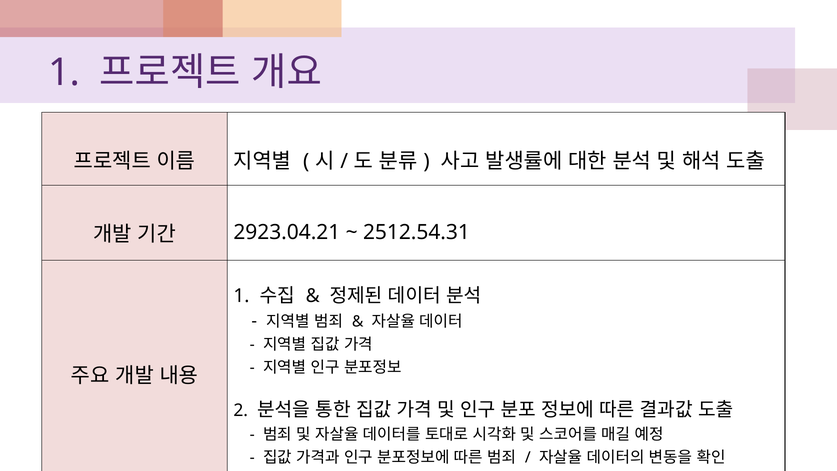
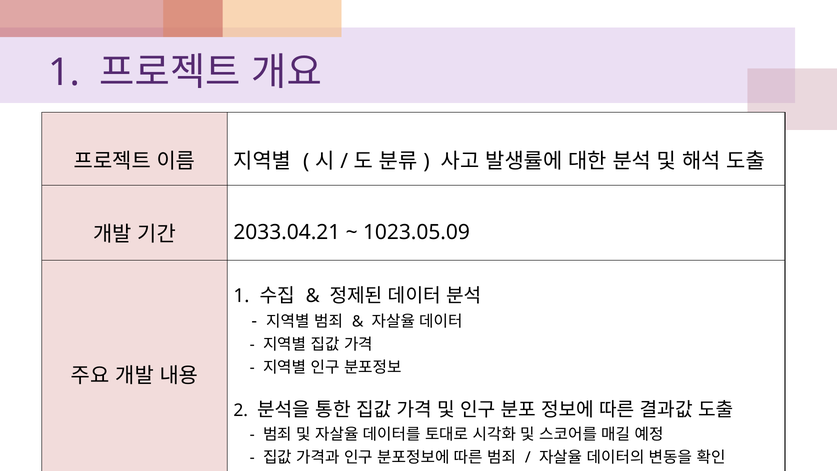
2923.04.21: 2923.04.21 -> 2033.04.21
2512.54.31: 2512.54.31 -> 1023.05.09
